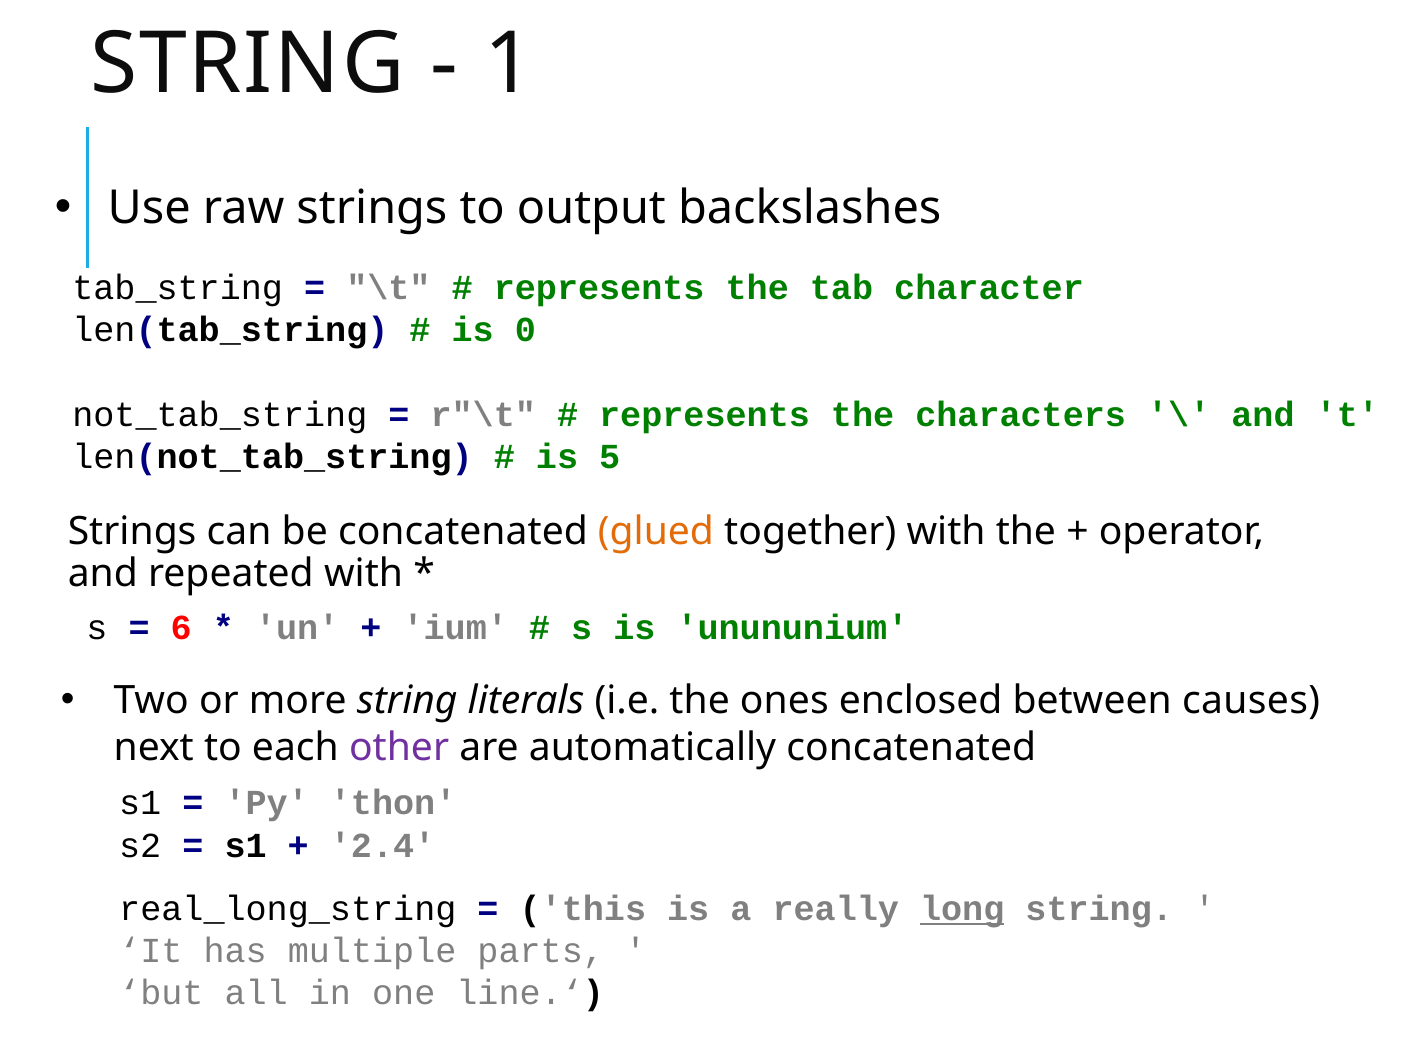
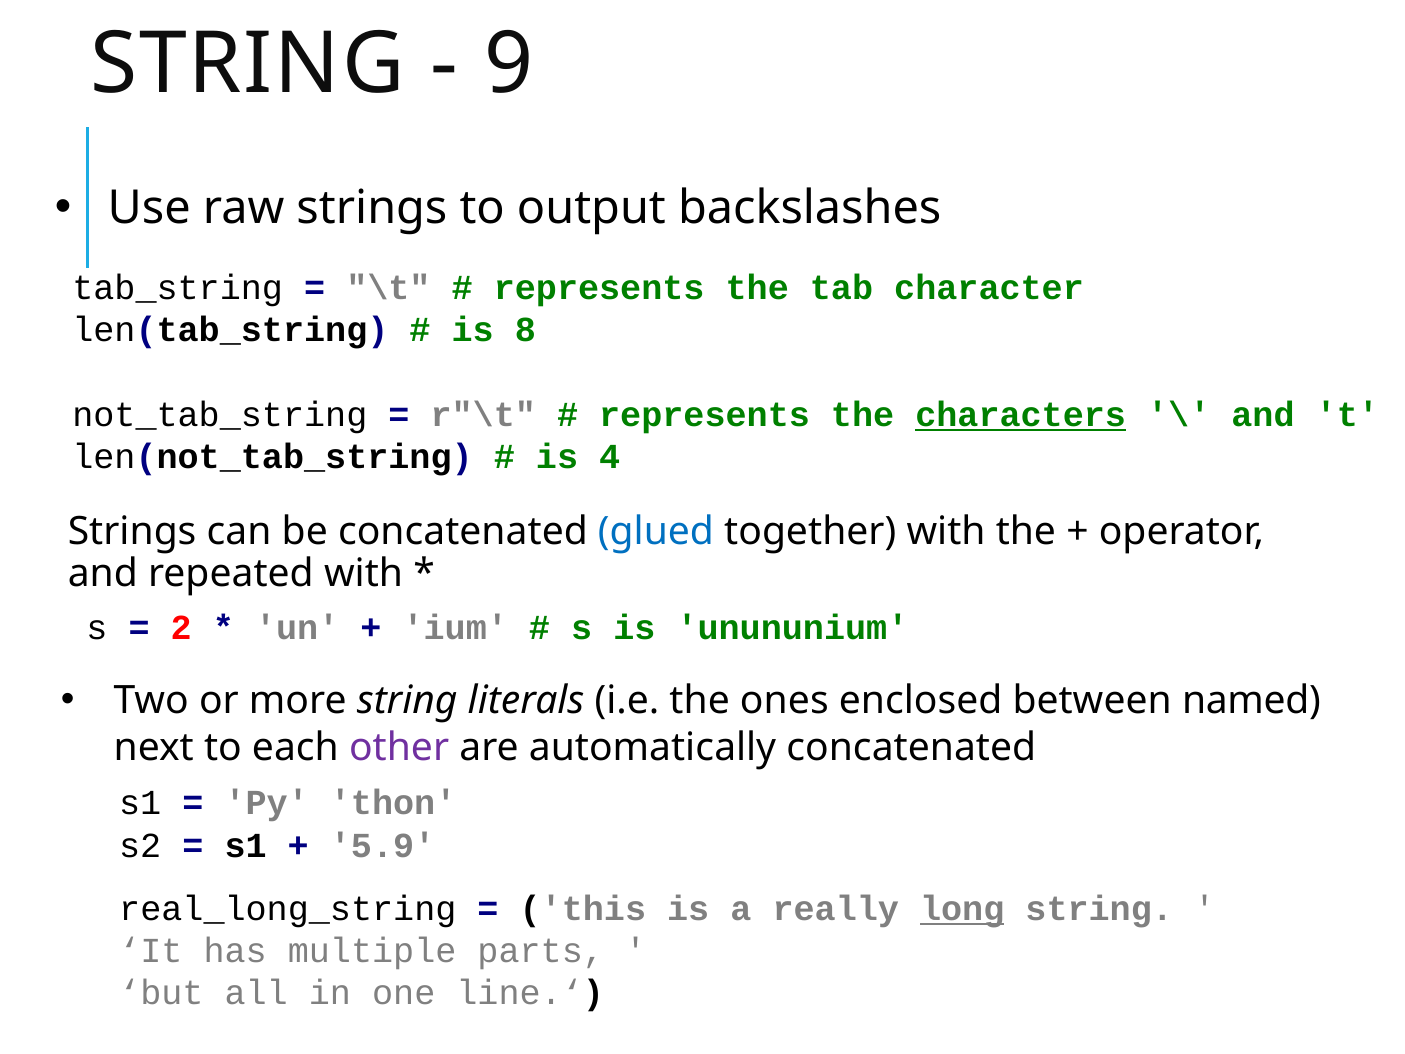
1: 1 -> 9
0: 0 -> 8
characters underline: none -> present
5: 5 -> 4
glued colour: orange -> blue
6: 6 -> 2
causes: causes -> named
2.4: 2.4 -> 5.9
